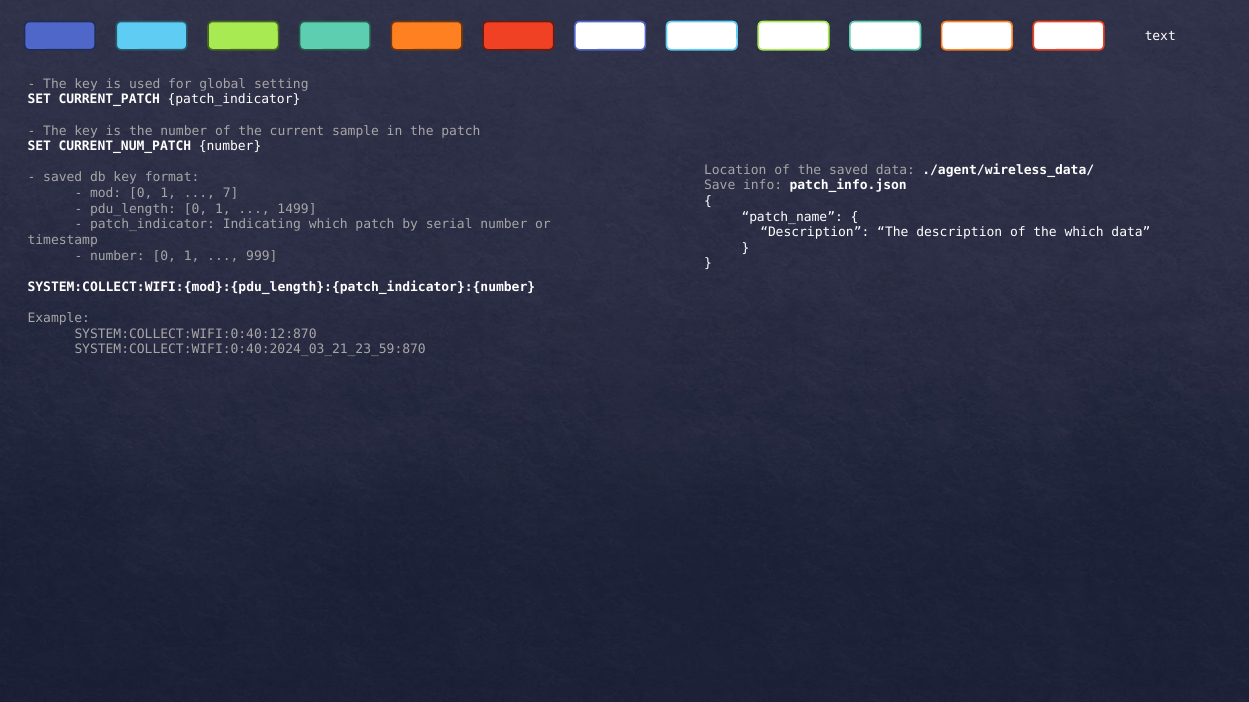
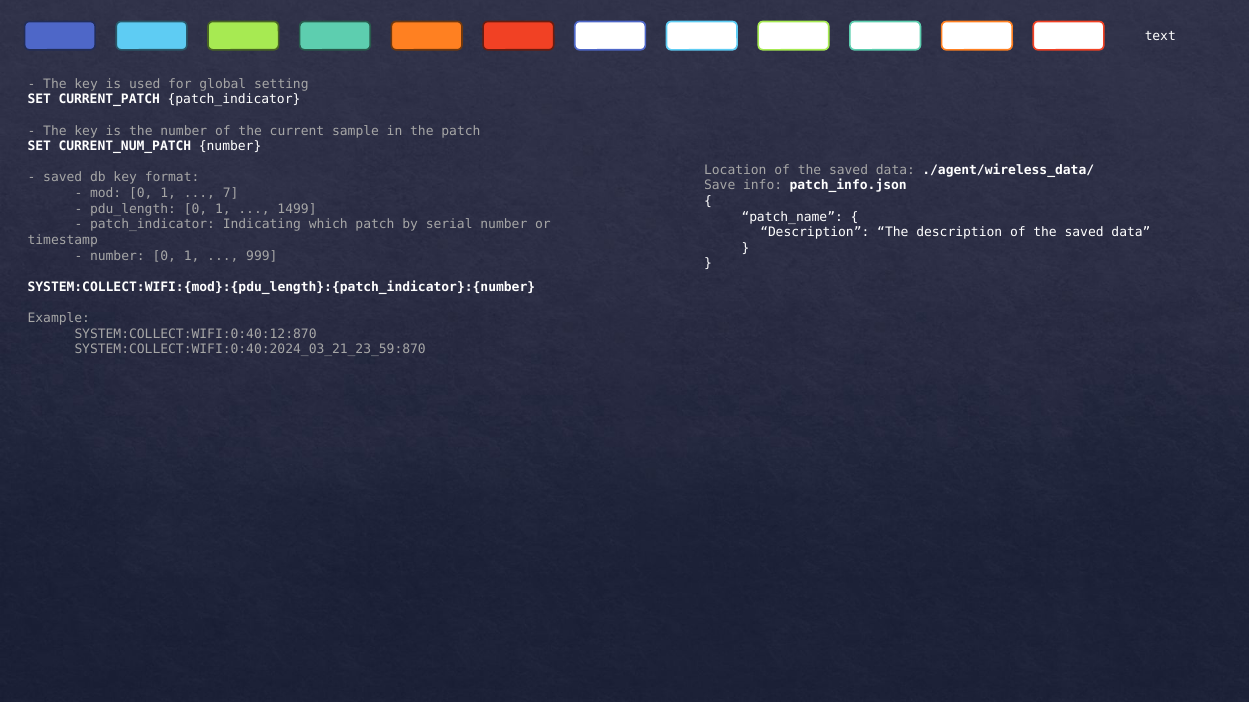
description of the which: which -> saved
